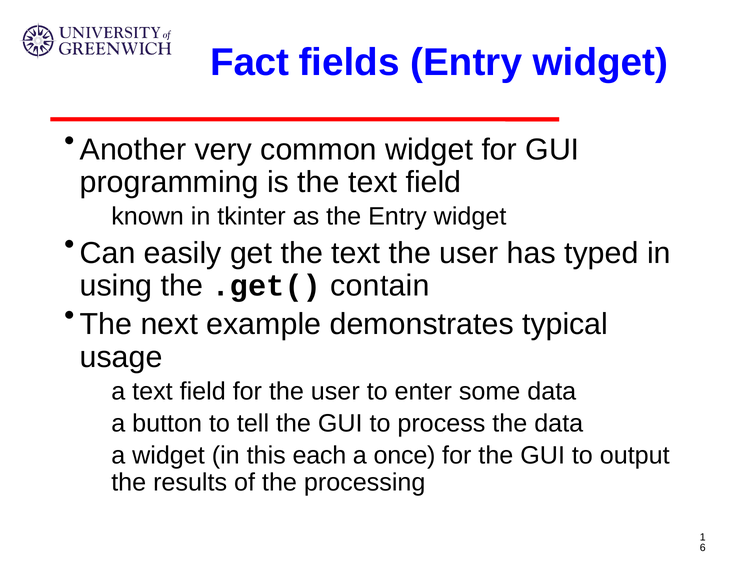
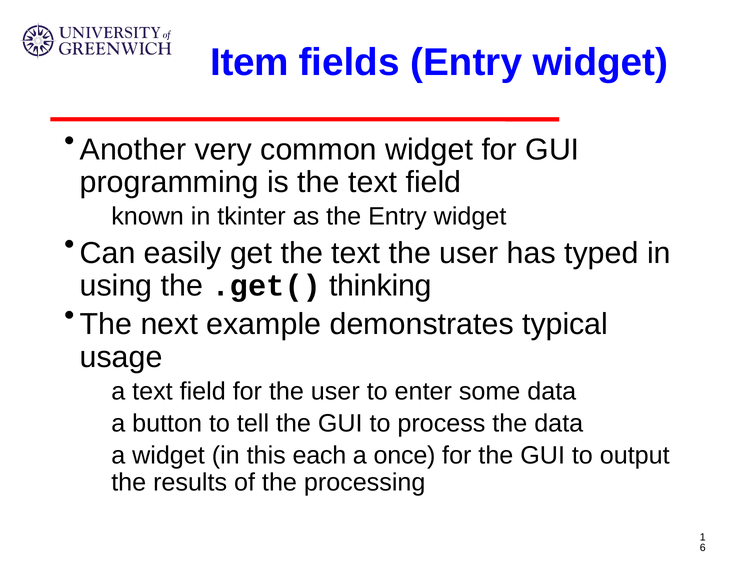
Fact: Fact -> Item
contain: contain -> thinking
